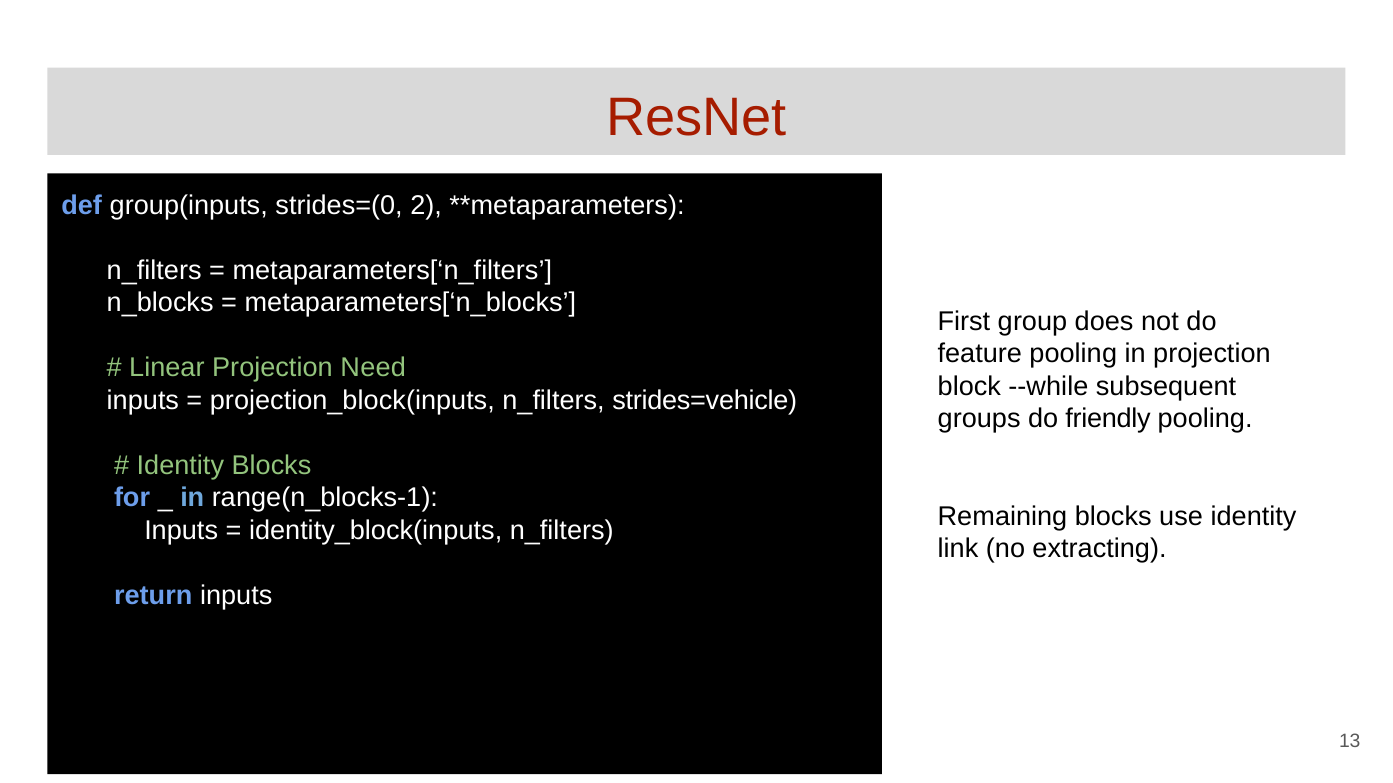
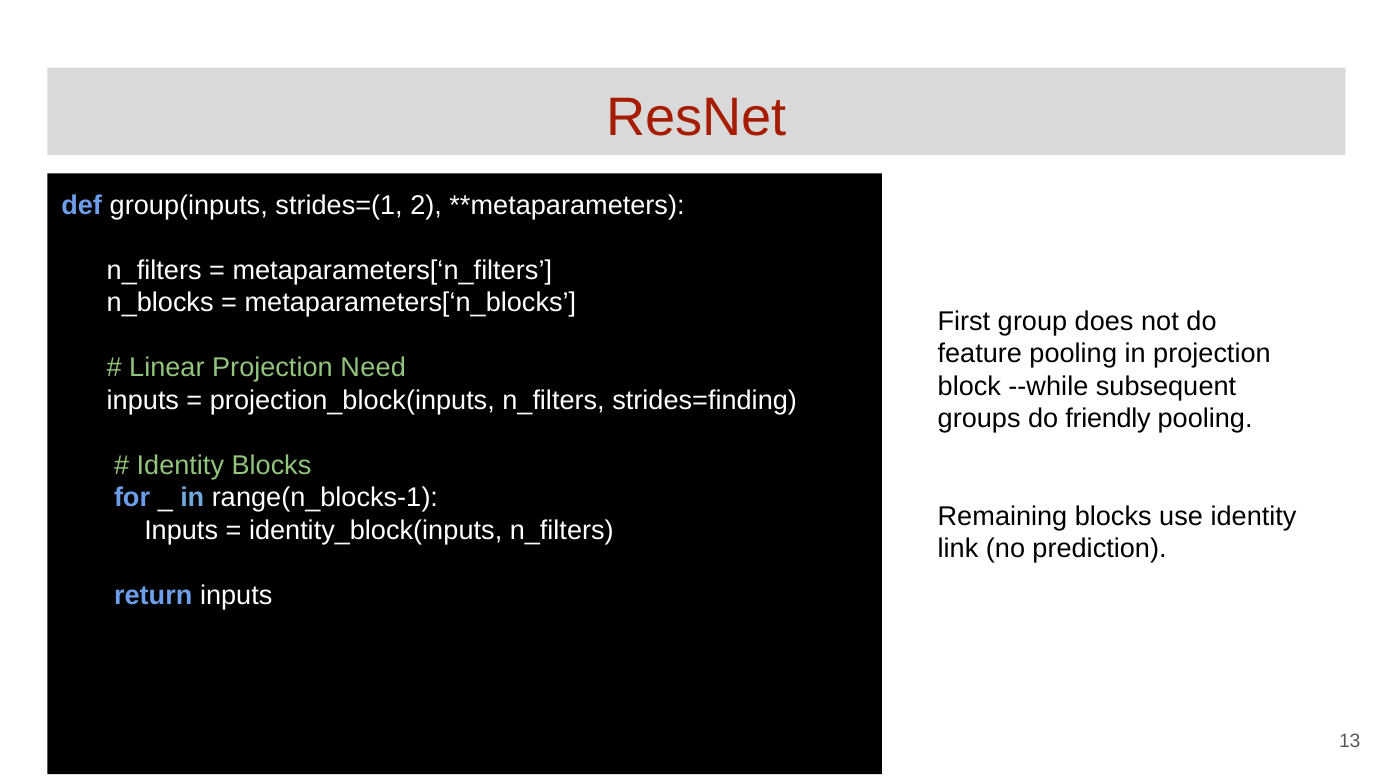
strides=(0: strides=(0 -> strides=(1
strides=vehicle: strides=vehicle -> strides=finding
extracting: extracting -> prediction
